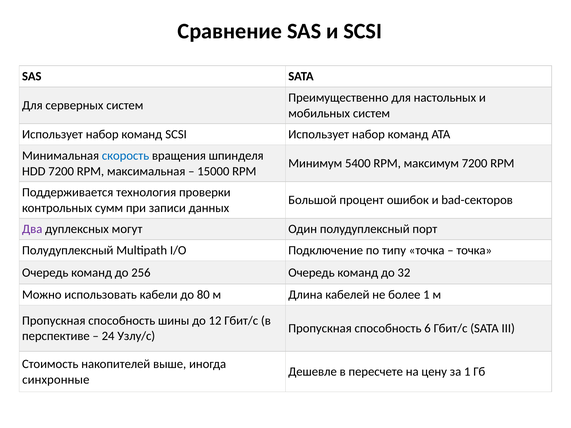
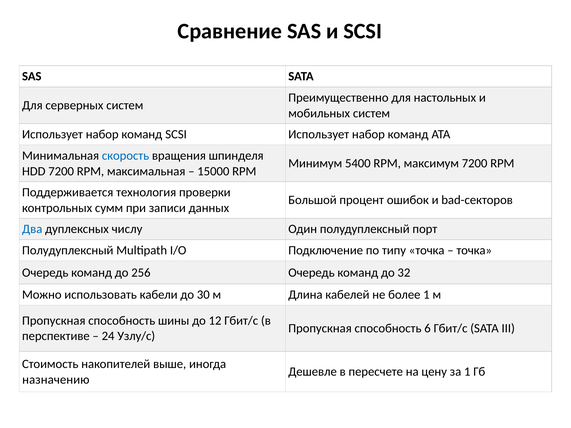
Два colour: purple -> blue
могут: могут -> числу
80: 80 -> 30
синхронные: синхронные -> назначению
